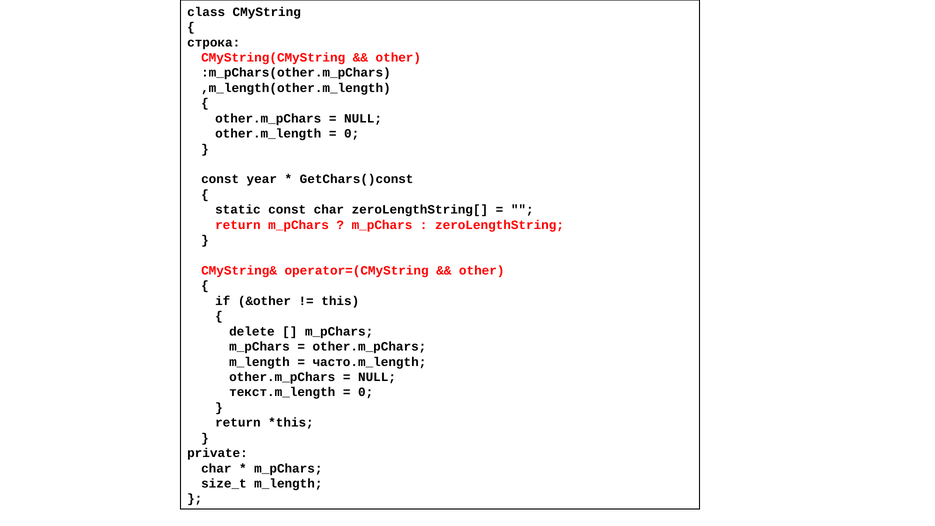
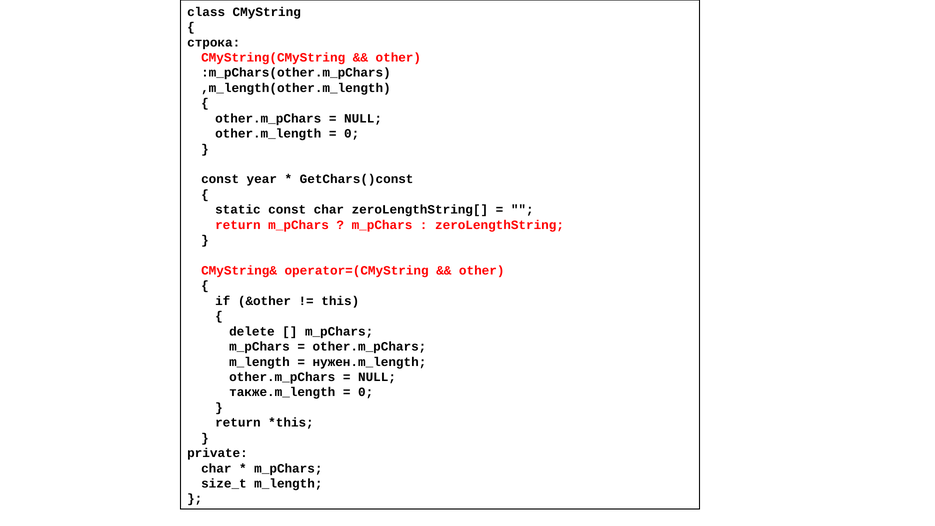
часто.m_length: часто.m_length -> нужен.m_length
текст.m_length: текст.m_length -> также.m_length
